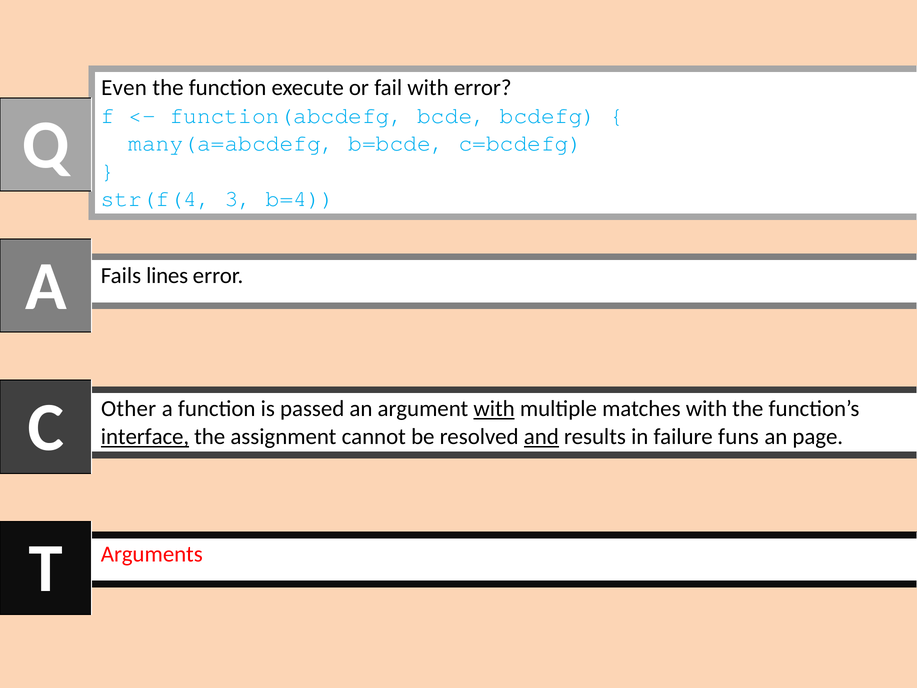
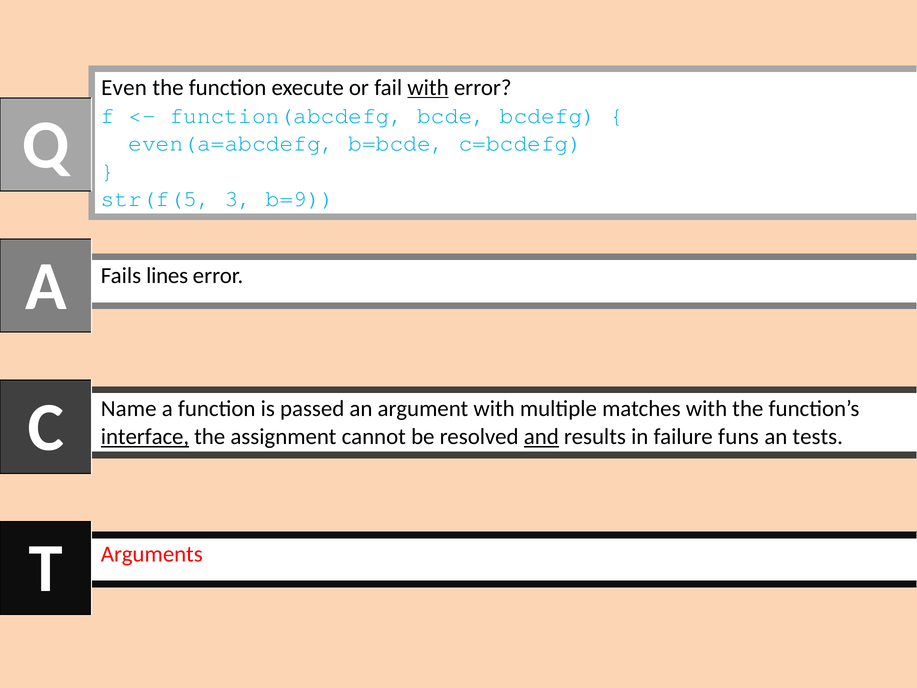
with at (428, 88) underline: none -> present
many(a=abcdefg: many(a=abcdefg -> even(a=abcdefg
str(f(4: str(f(4 -> str(f(5
b=4: b=4 -> b=9
Other: Other -> Name
with at (494, 409) underline: present -> none
page: page -> tests
